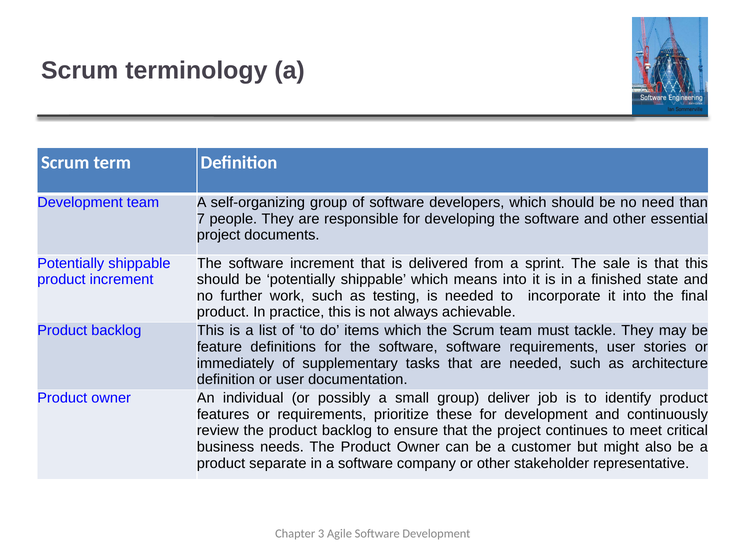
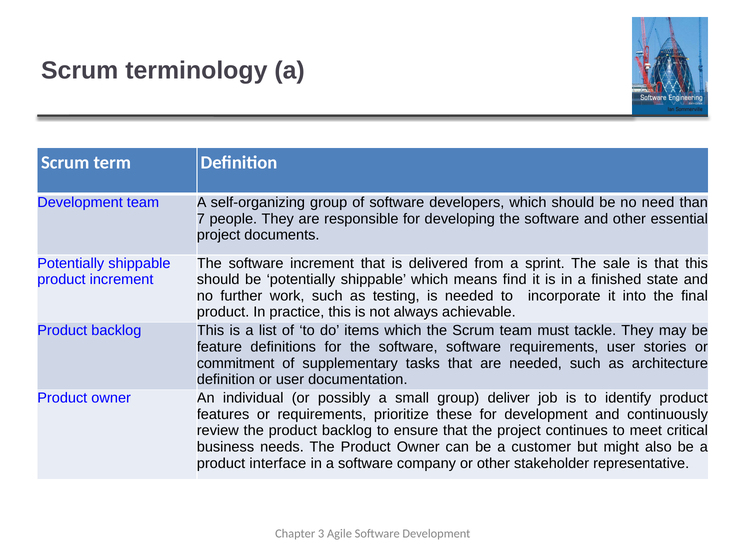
means into: into -> find
immediately: immediately -> commitment
separate: separate -> interface
